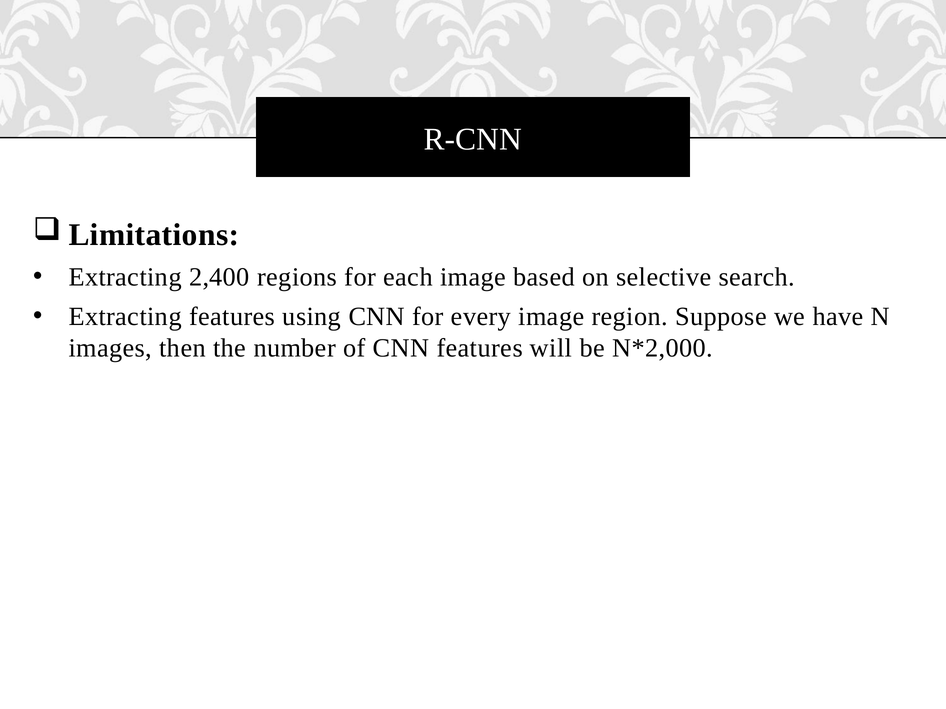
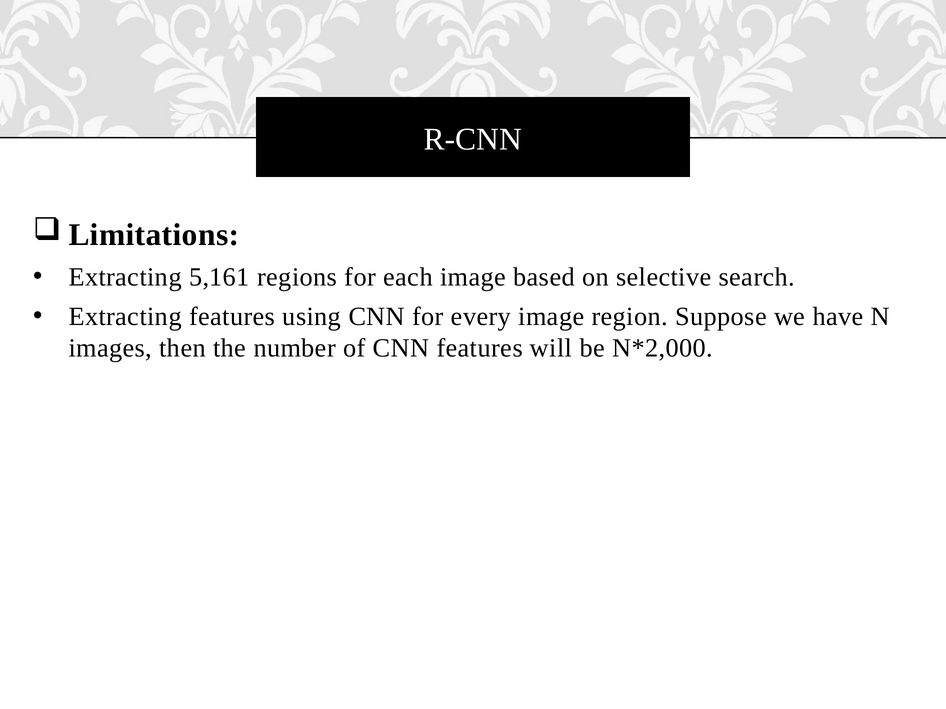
2,400: 2,400 -> 5,161
